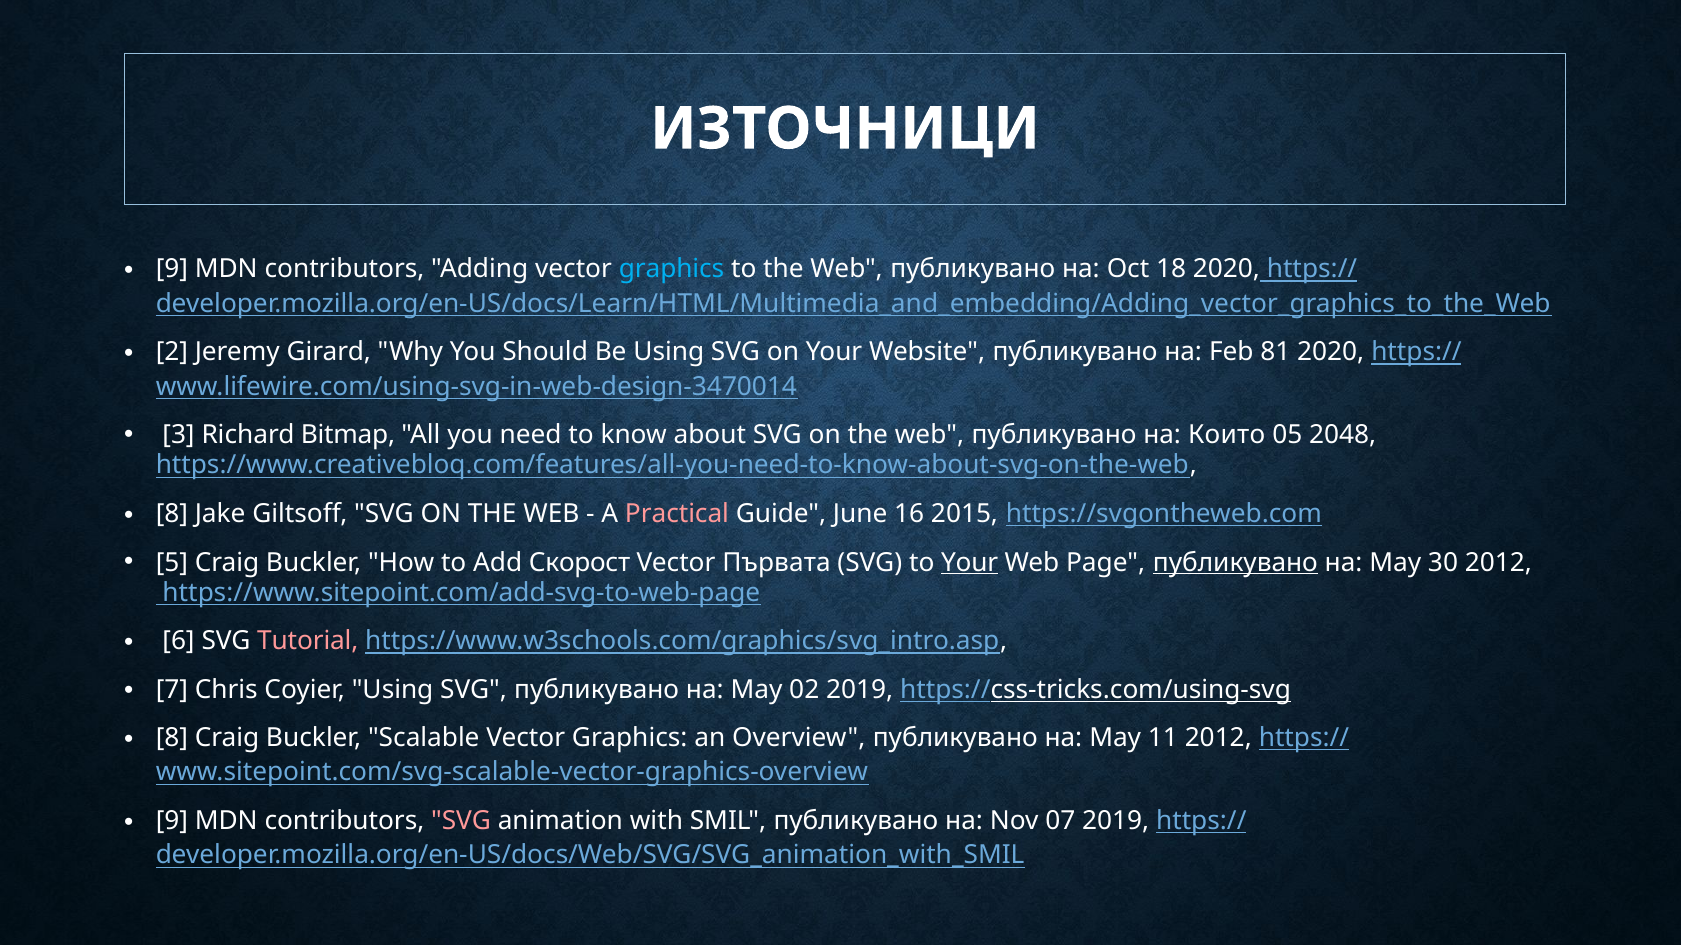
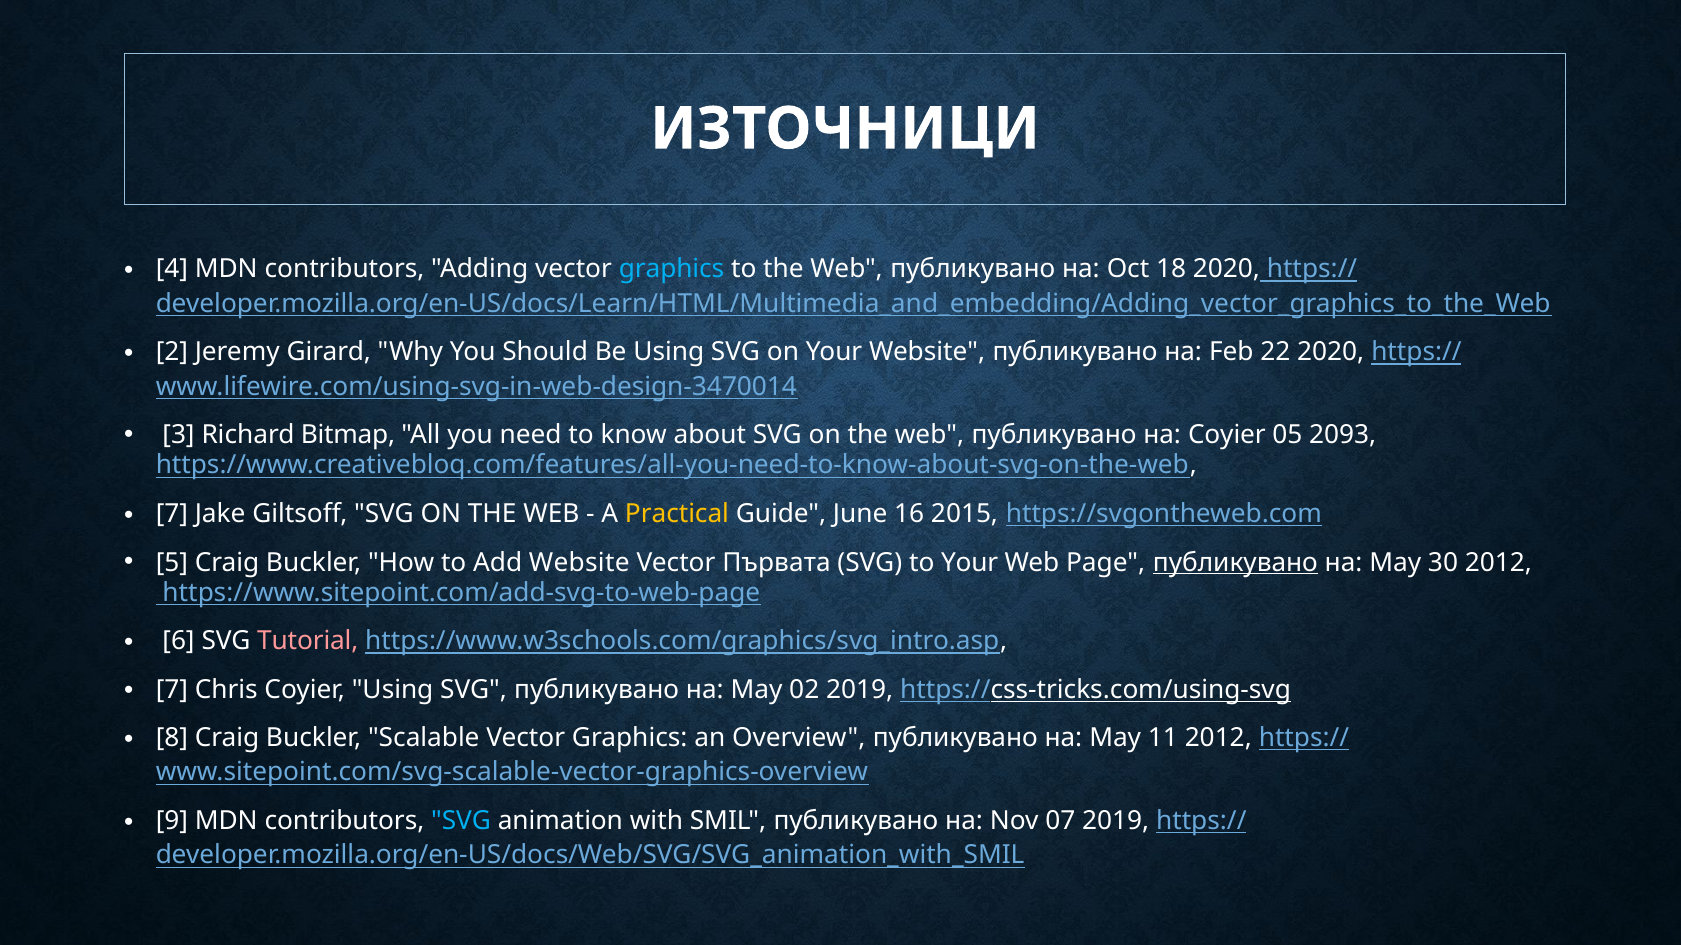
9 at (172, 269): 9 -> 4
81: 81 -> 22
на Които: Които -> Coyier
2048: 2048 -> 2093
8 at (172, 514): 8 -> 7
Practical colour: pink -> yellow
Add Скорост: Скорост -> Website
Your at (970, 563) underline: present -> none
SVG at (461, 821) colour: pink -> light blue
